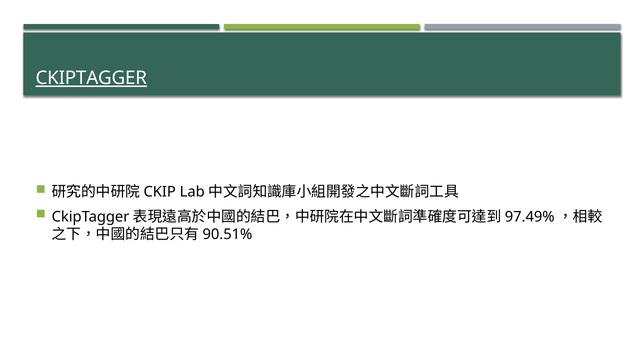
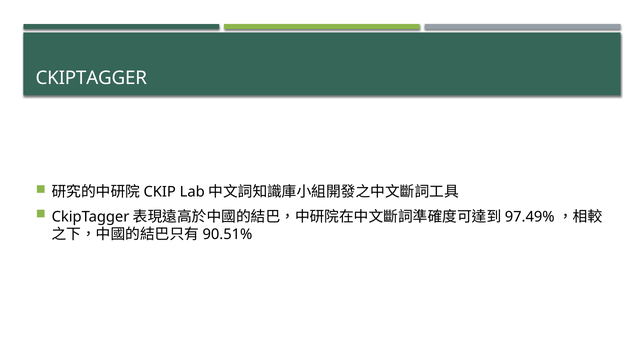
CKIPTAGGER at (91, 78) underline: present -> none
